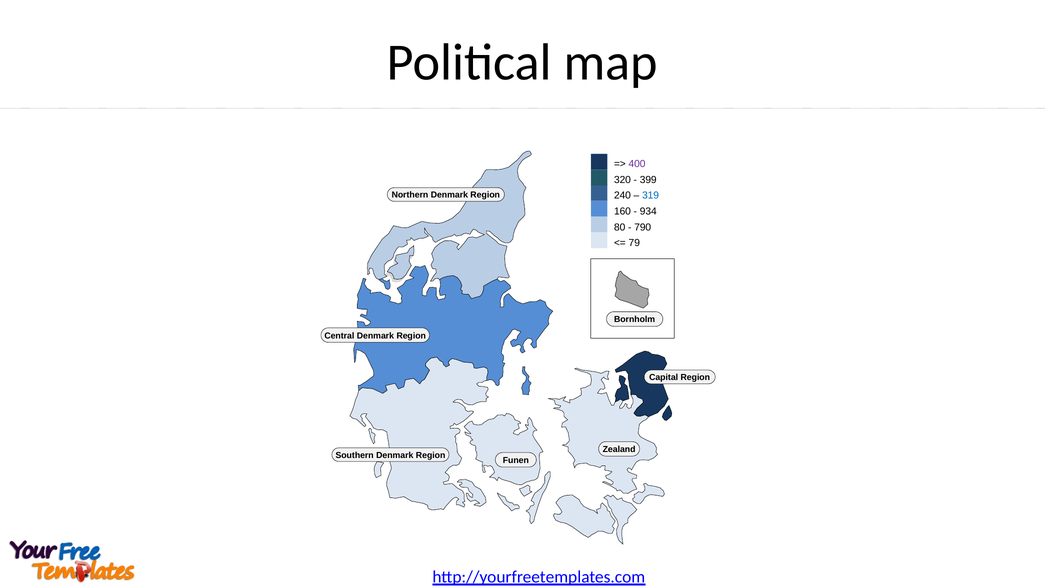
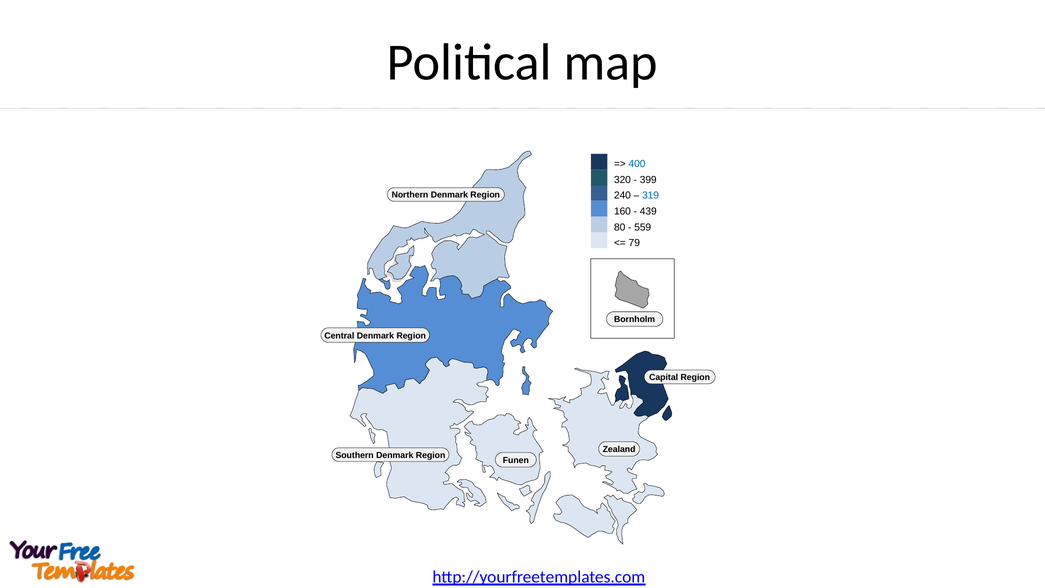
400 colour: purple -> blue
934: 934 -> 439
790: 790 -> 559
